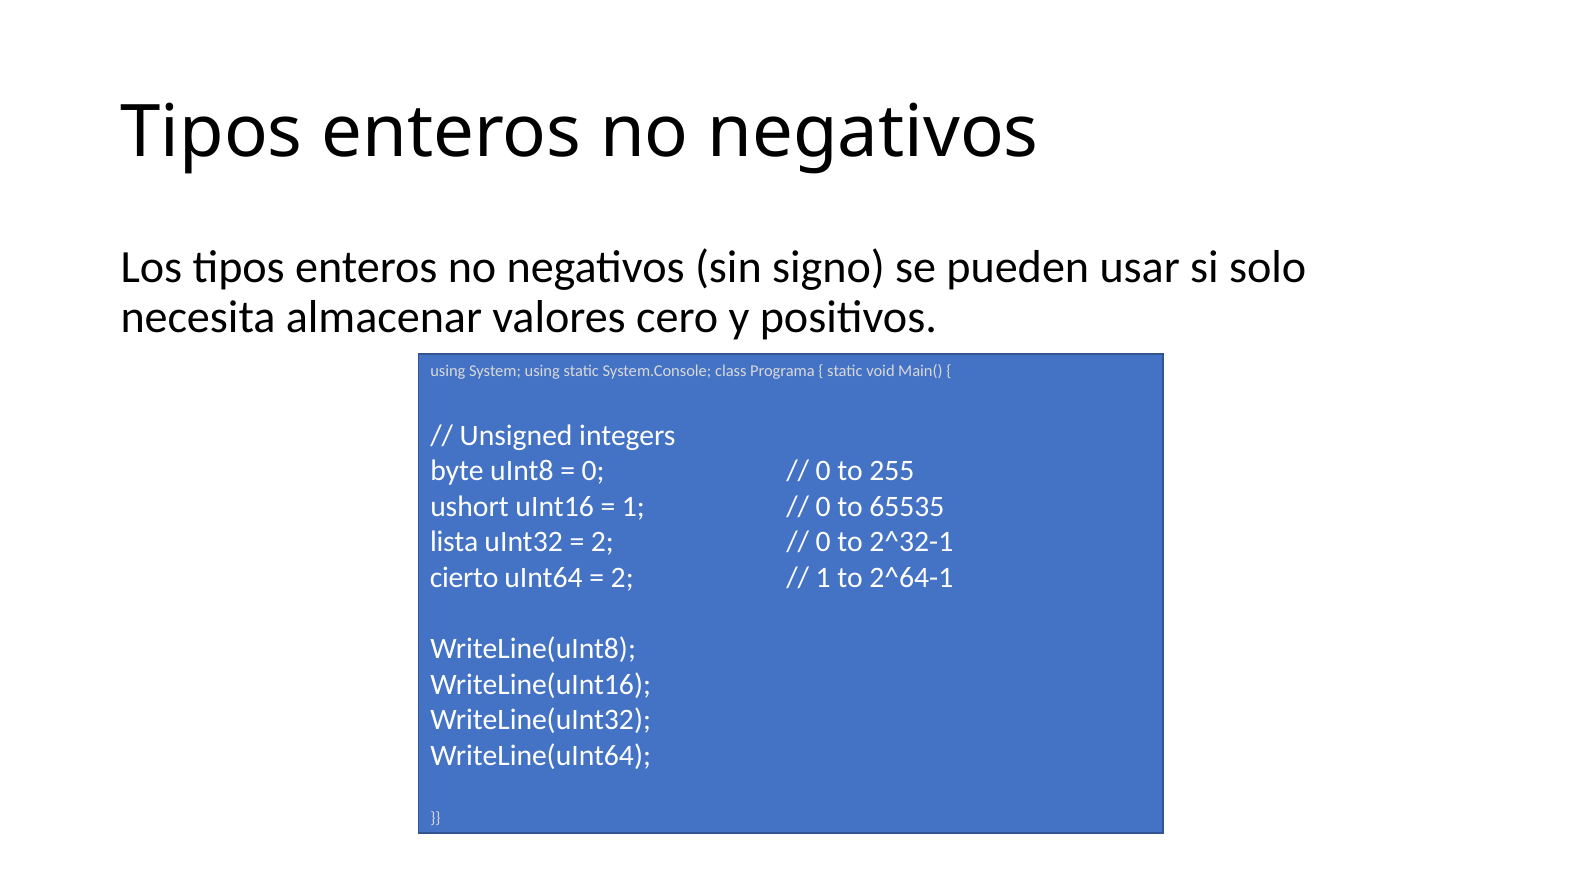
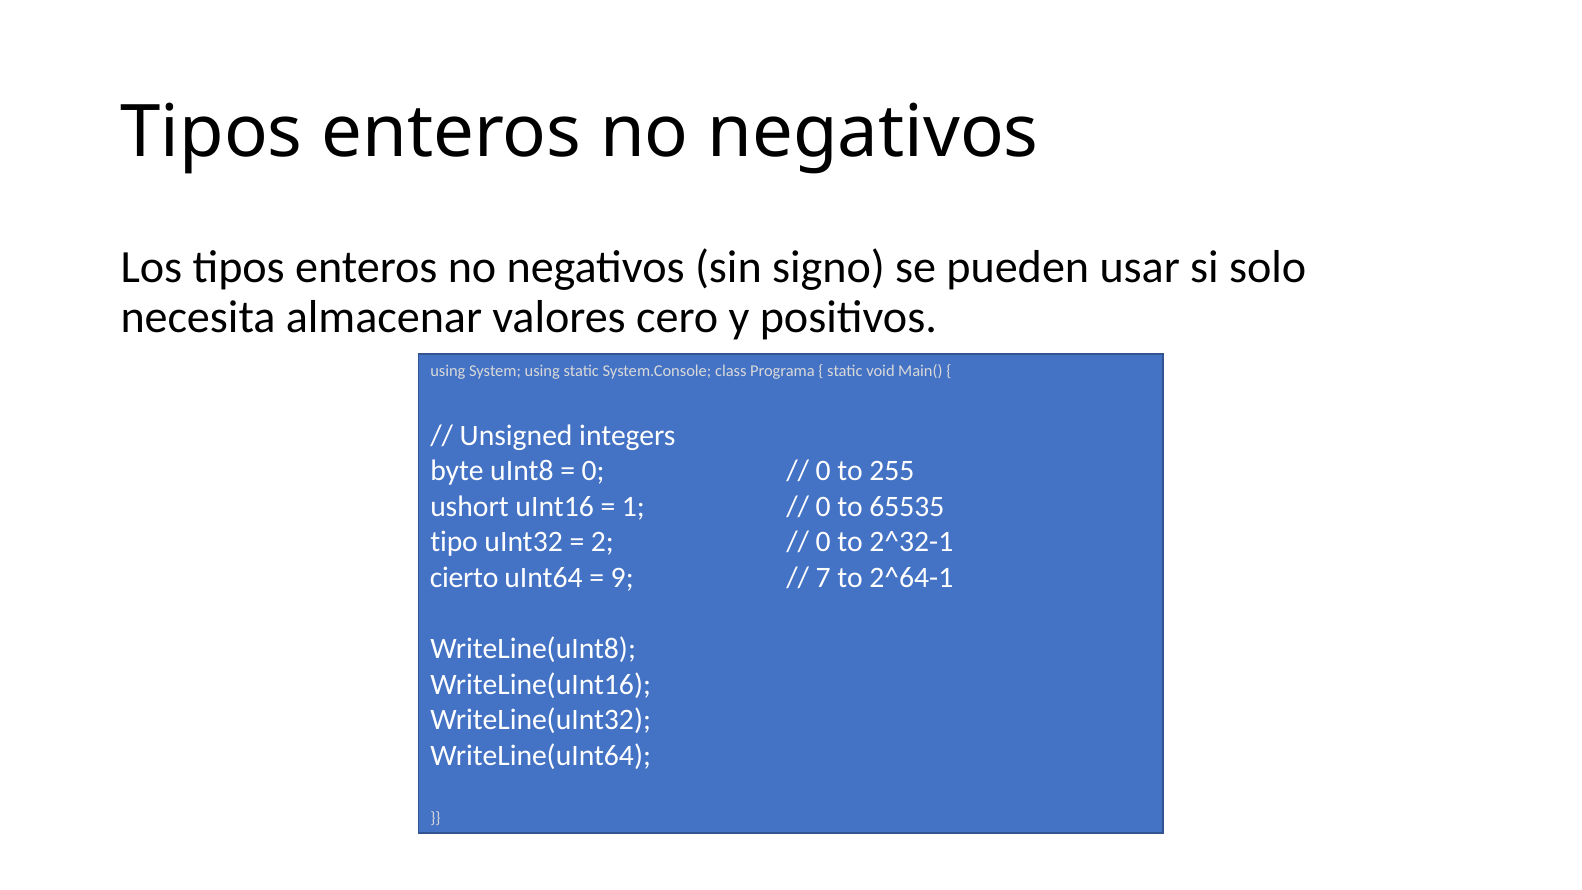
lista: lista -> tipo
2 at (622, 578): 2 -> 9
1 at (823, 578): 1 -> 7
